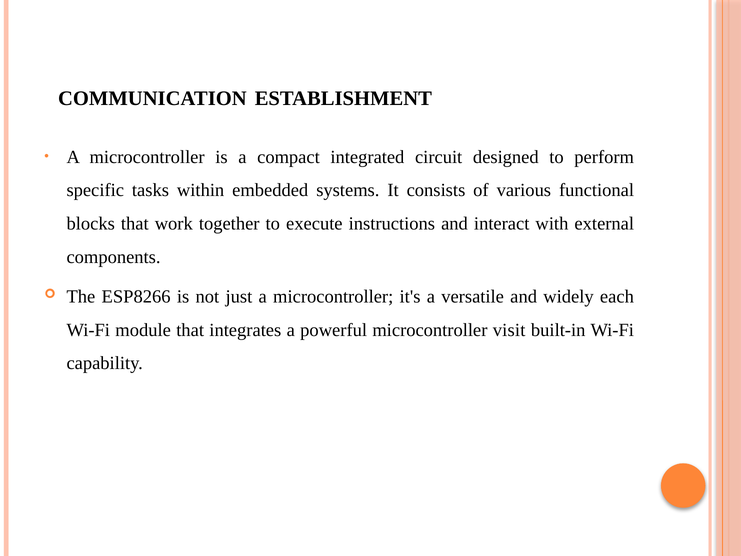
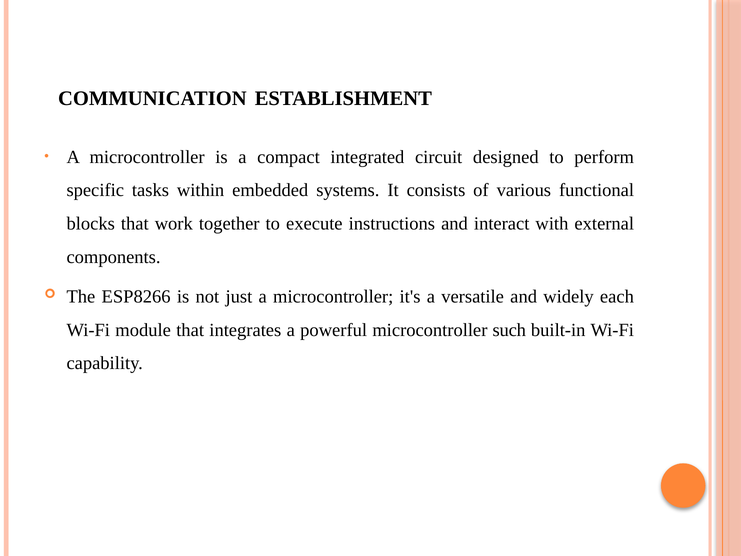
visit: visit -> such
